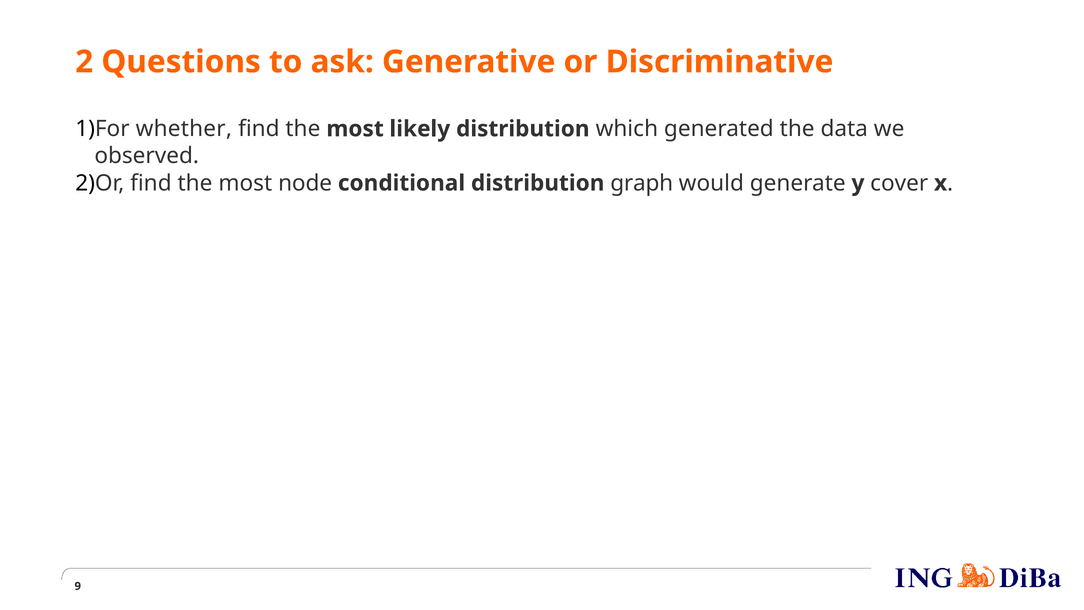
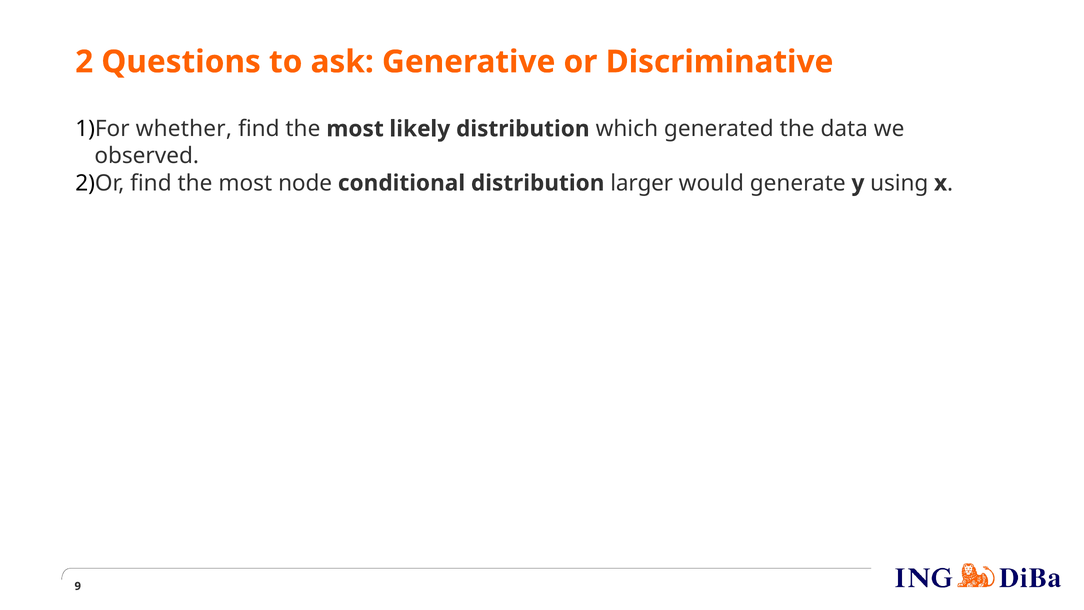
graph: graph -> larger
cover: cover -> using
